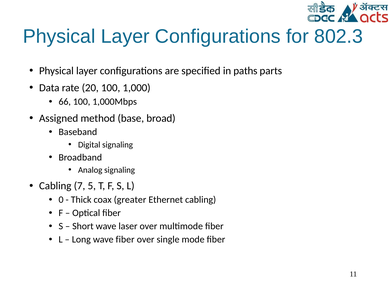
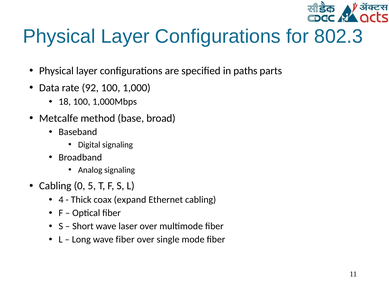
20: 20 -> 92
66: 66 -> 18
Assigned: Assigned -> Metcalfe
7: 7 -> 0
0: 0 -> 4
greater: greater -> expand
